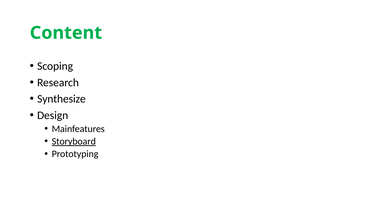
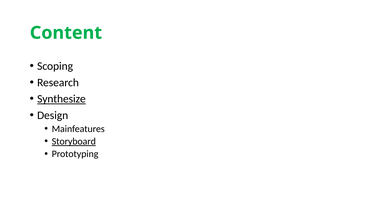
Synthesize underline: none -> present
